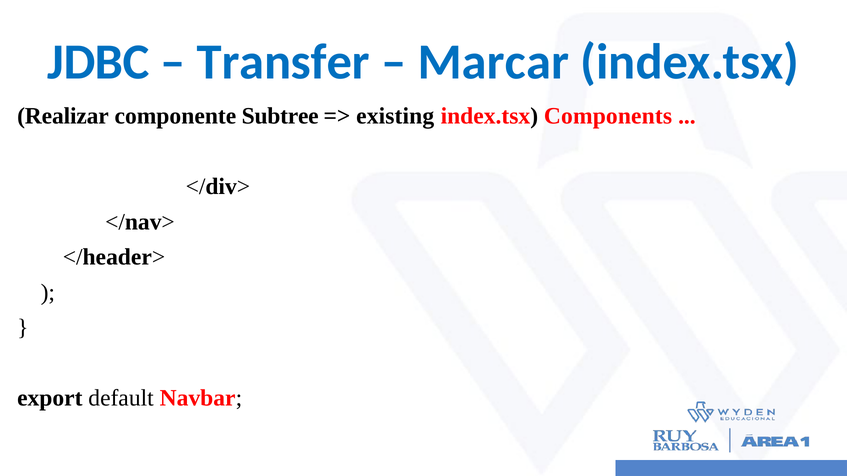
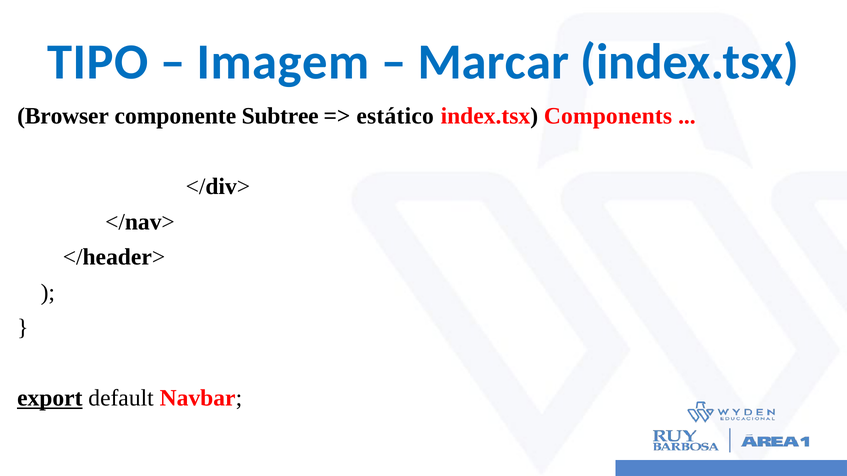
JDBC: JDBC -> TIPO
Transfer: Transfer -> Imagem
Realizar: Realizar -> Browser
existing: existing -> estático
export underline: none -> present
